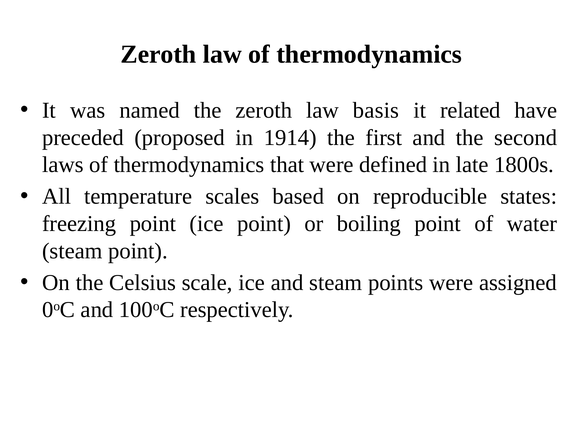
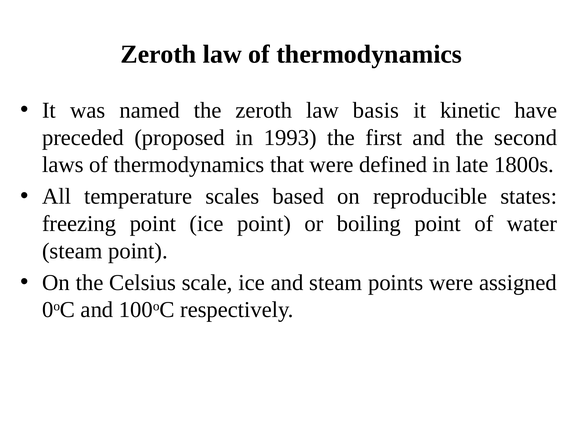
related: related -> kinetic
1914: 1914 -> 1993
